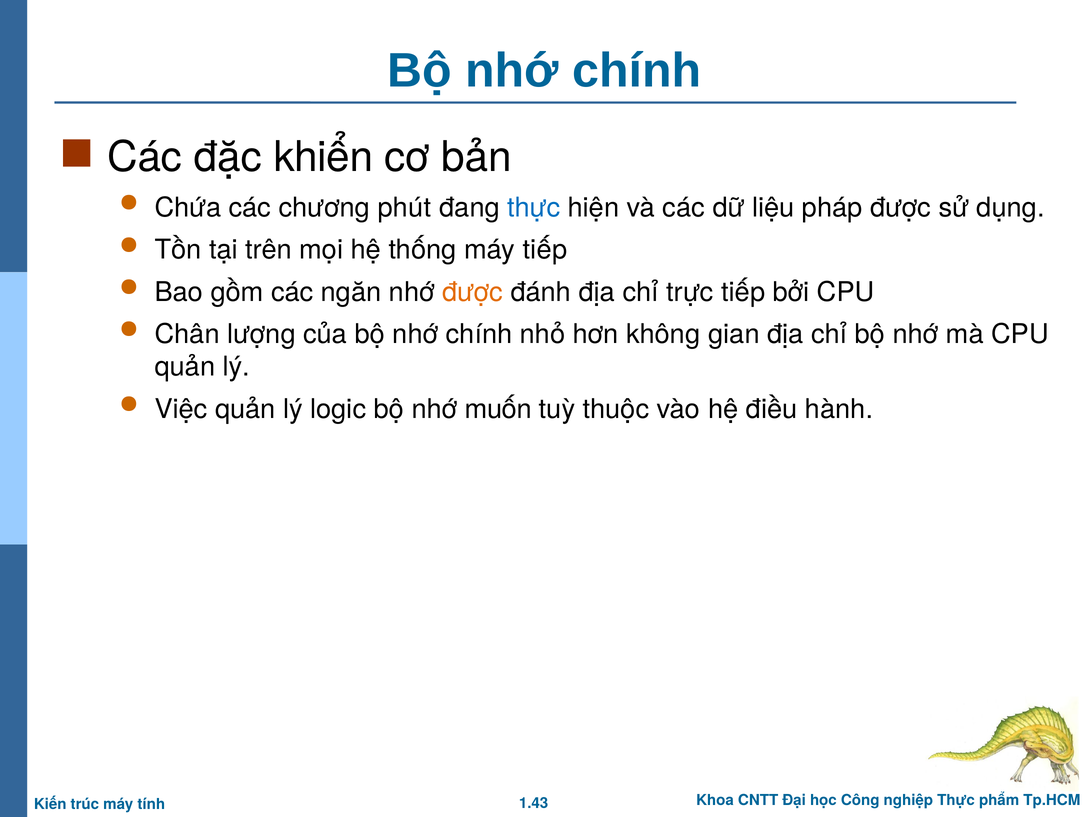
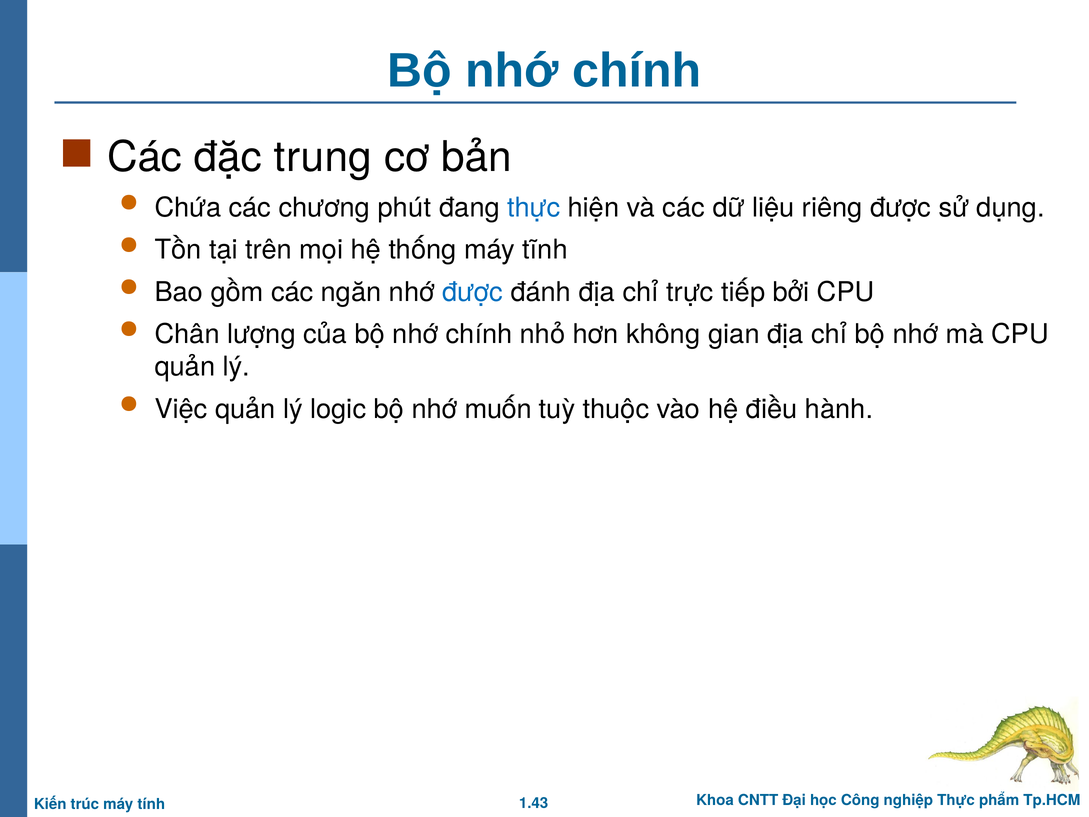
khiển: khiển -> trung
pháp: pháp -> riêng
máy tiếp: tiếp -> tĩnh
được at (473, 292) colour: orange -> blue
